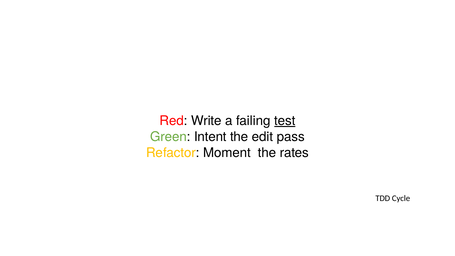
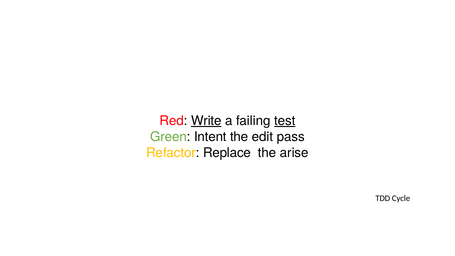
Write underline: none -> present
Moment: Moment -> Replace
rates: rates -> arise
